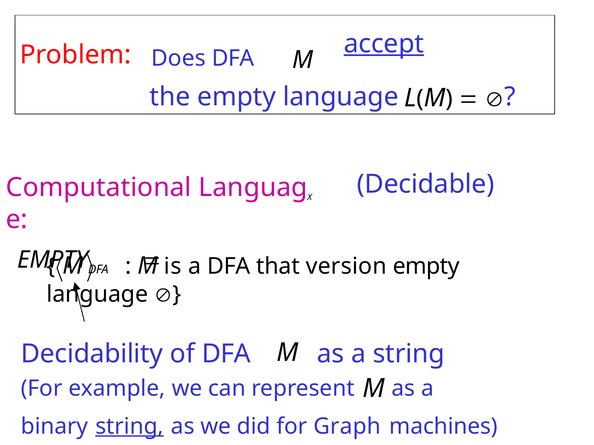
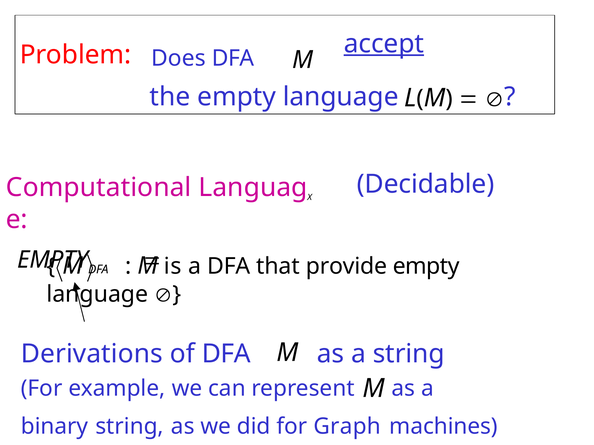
version: version -> provide
Decidability: Decidability -> Derivations
string at (130, 427) underline: present -> none
